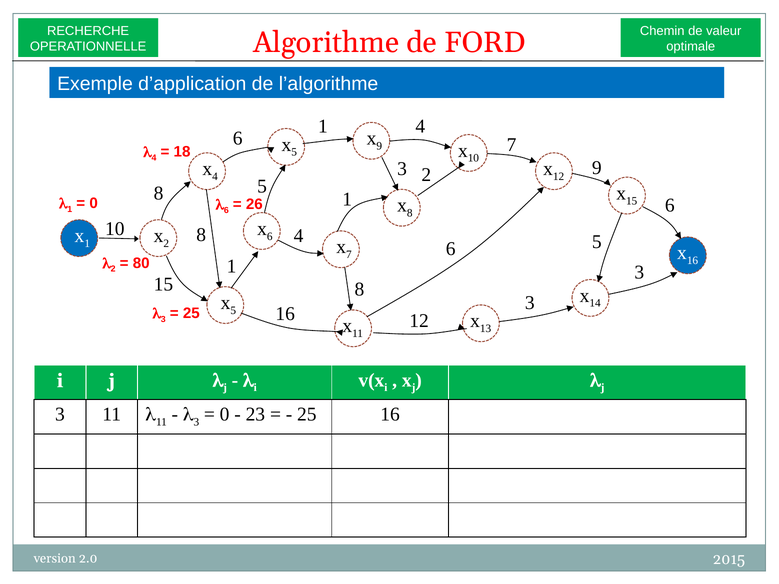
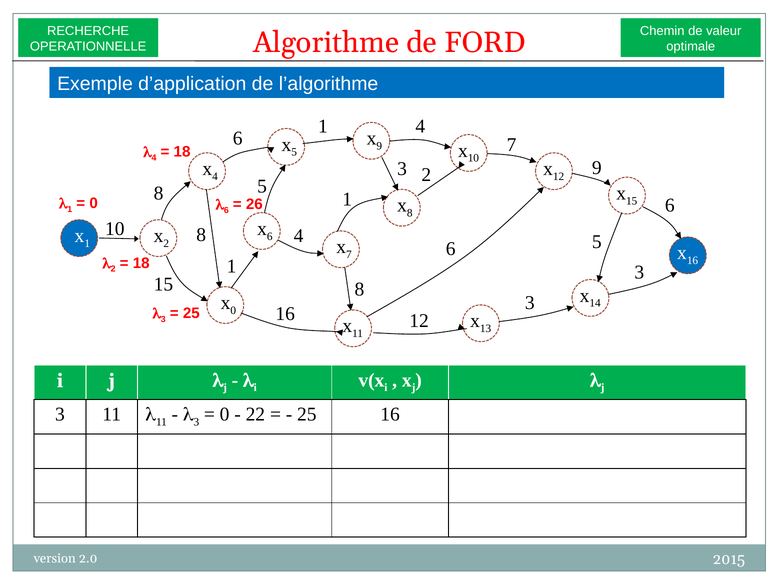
80 at (141, 263): 80 -> 18
5 at (233, 310): 5 -> 0
23: 23 -> 22
